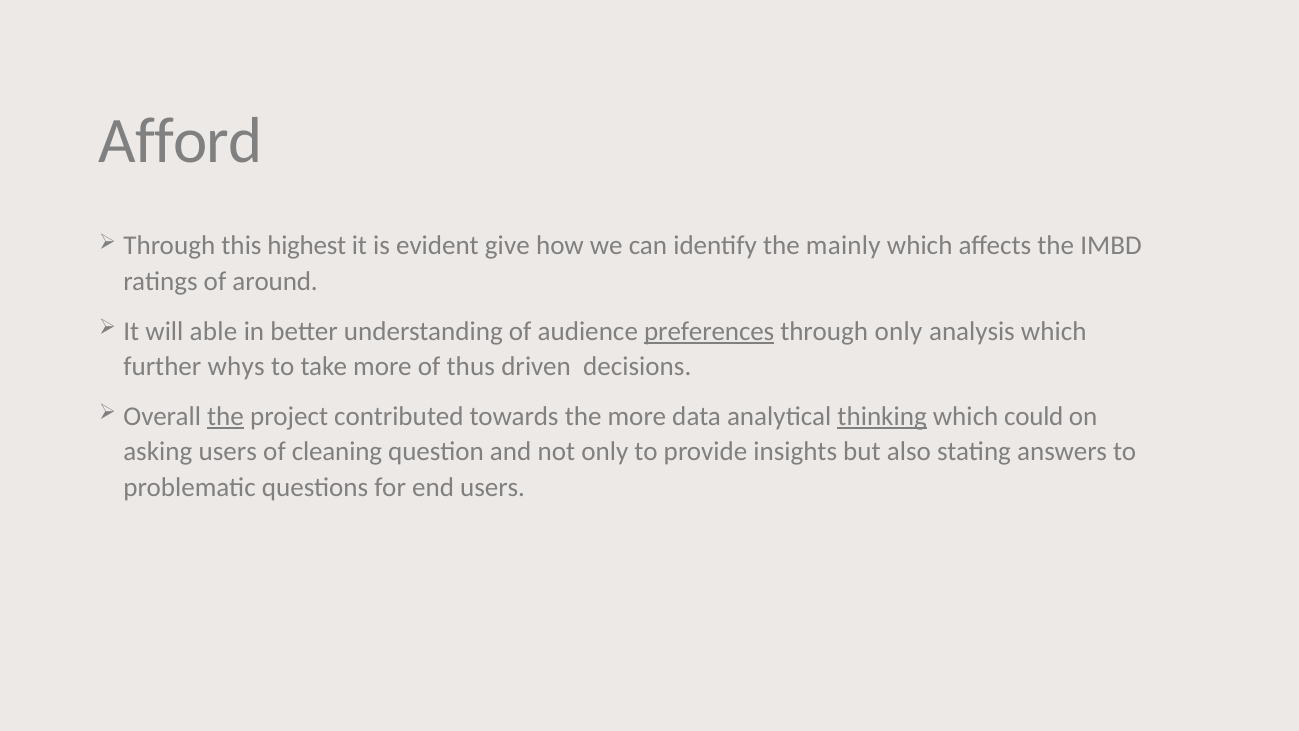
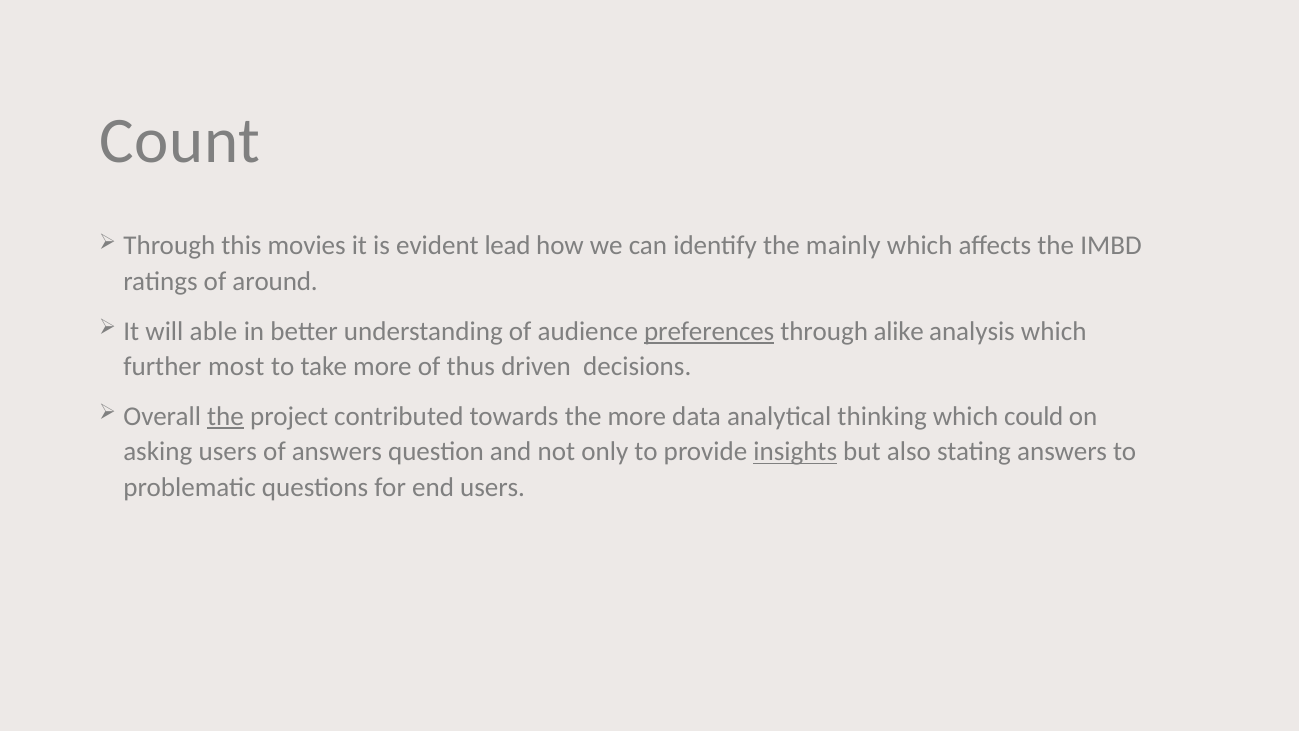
Afford: Afford -> Count
highest: highest -> movies
give: give -> lead
through only: only -> alike
whys: whys -> most
thinking underline: present -> none
of cleaning: cleaning -> answers
insights underline: none -> present
